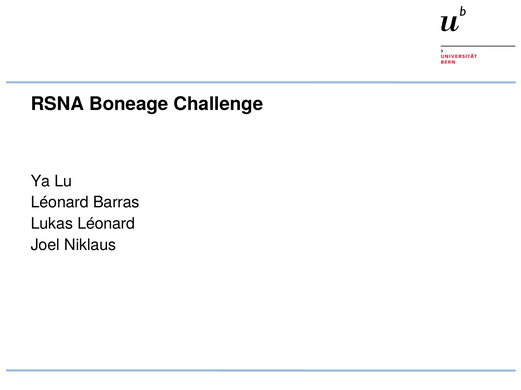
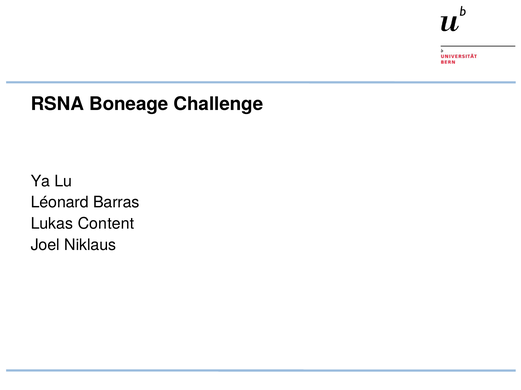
Lukas Léonard: Léonard -> Content
